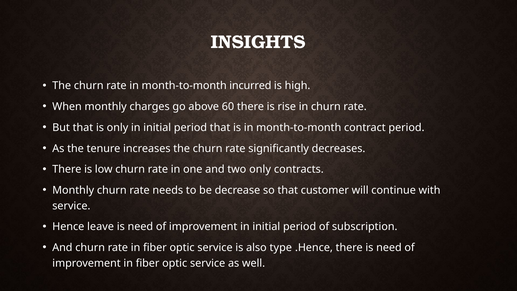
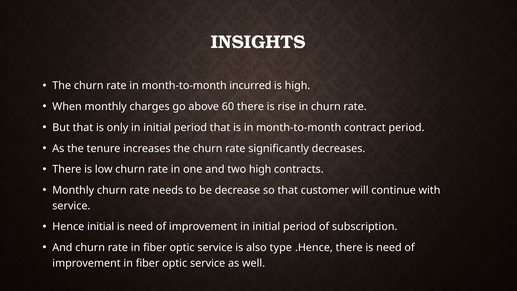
two only: only -> high
Hence leave: leave -> initial
